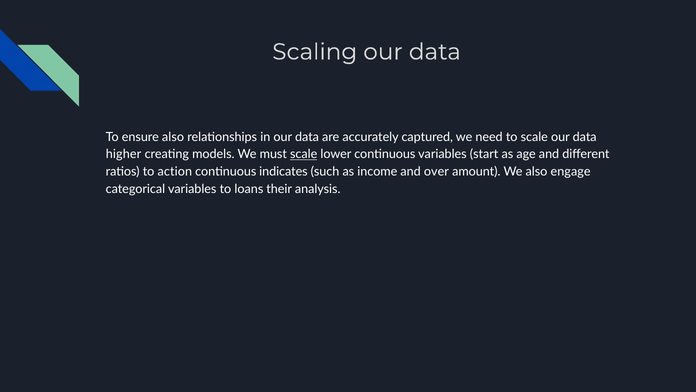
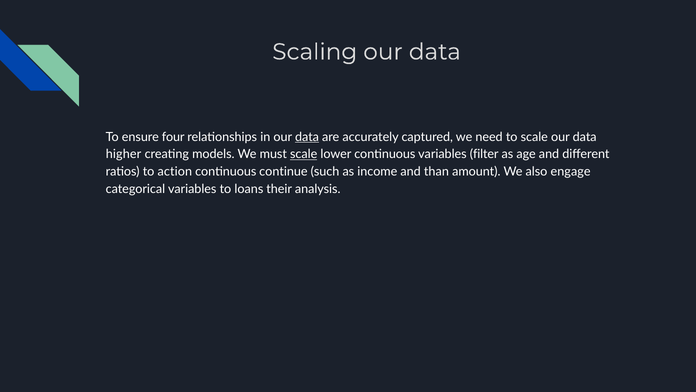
ensure also: also -> four
data at (307, 137) underline: none -> present
start: start -> filter
indicates: indicates -> continue
over: over -> than
